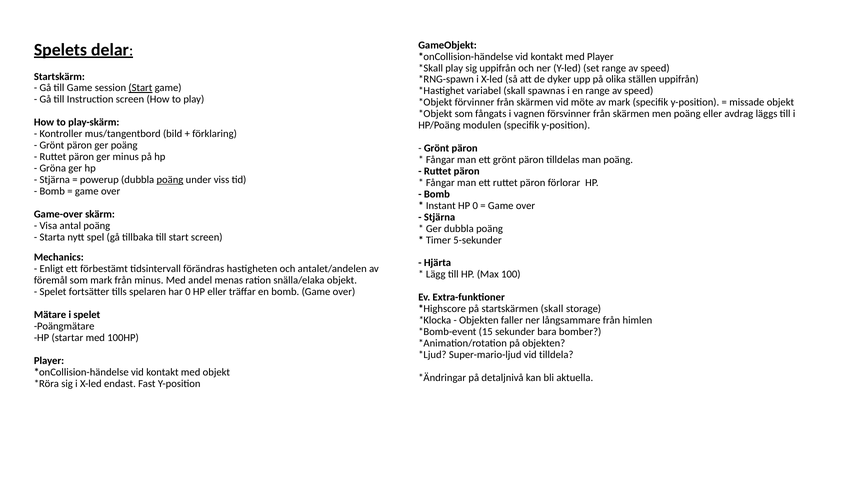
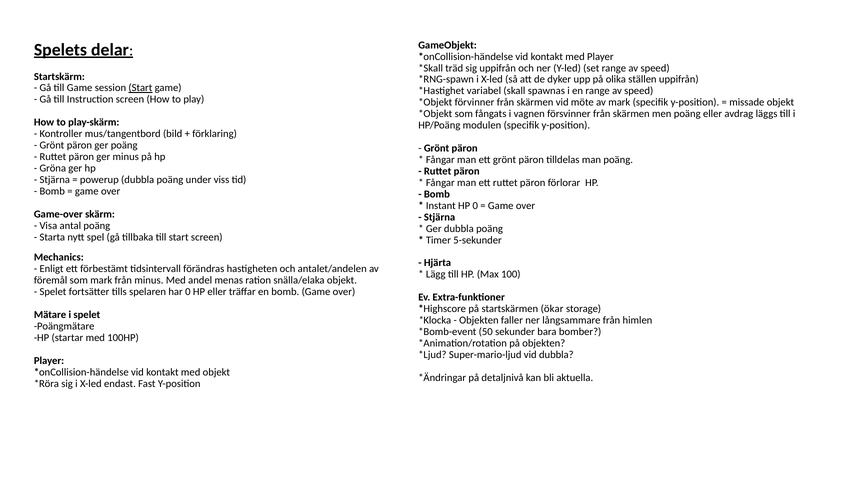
play at (454, 68): play -> träd
poäng at (170, 180) underline: present -> none
startskärmen skall: skall -> ökar
15: 15 -> 50
vid tilldela: tilldela -> dubbla
